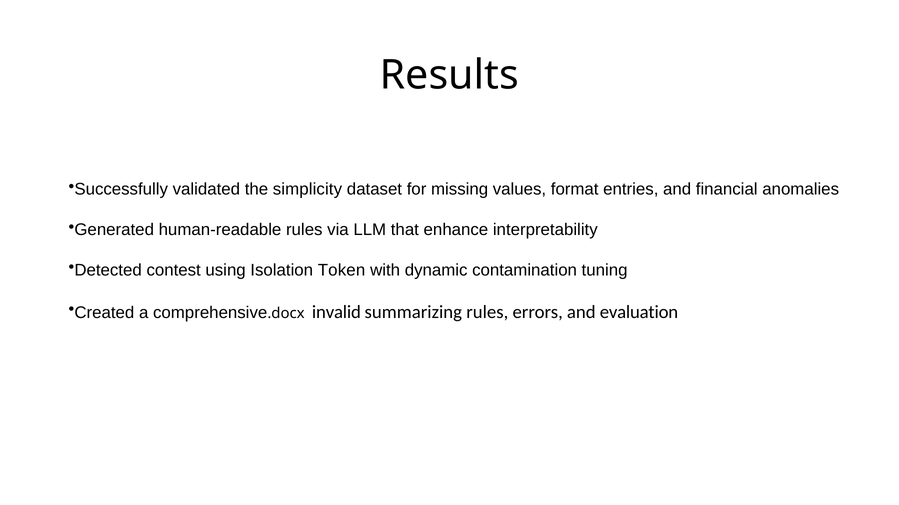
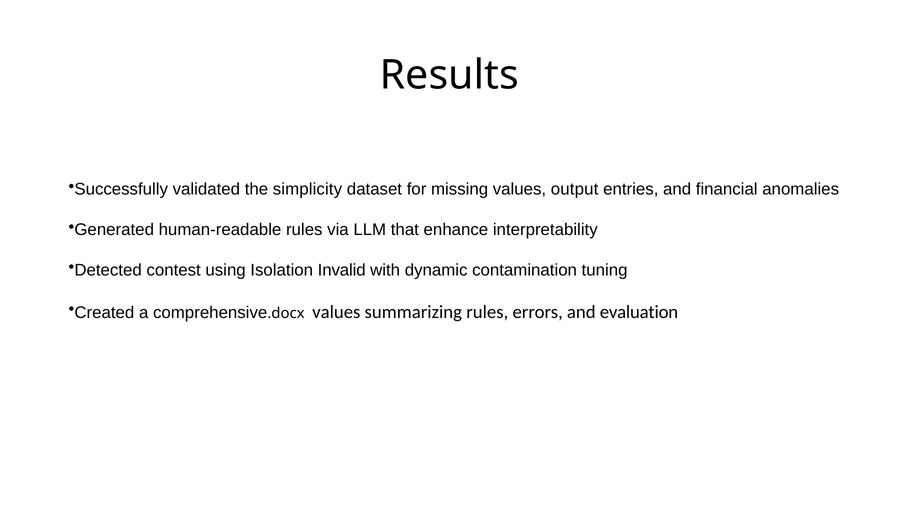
format: format -> output
Token: Token -> Invalid
invalid at (336, 312): invalid -> values
